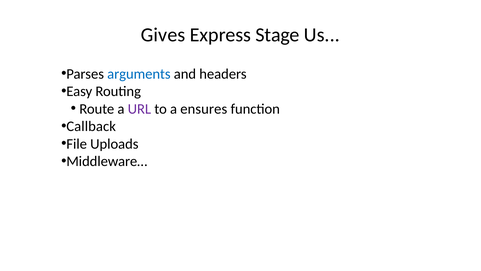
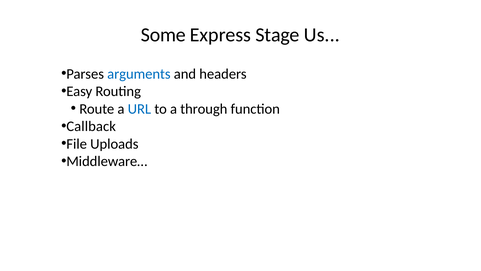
Gives: Gives -> Some
URL colour: purple -> blue
ensures: ensures -> through
